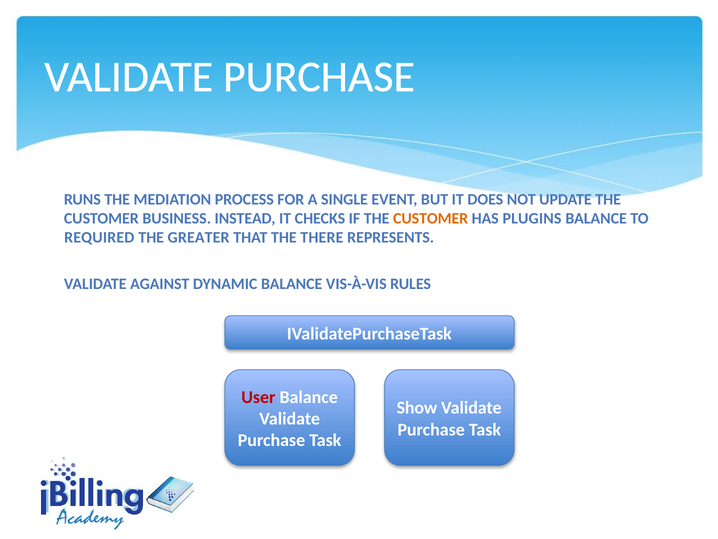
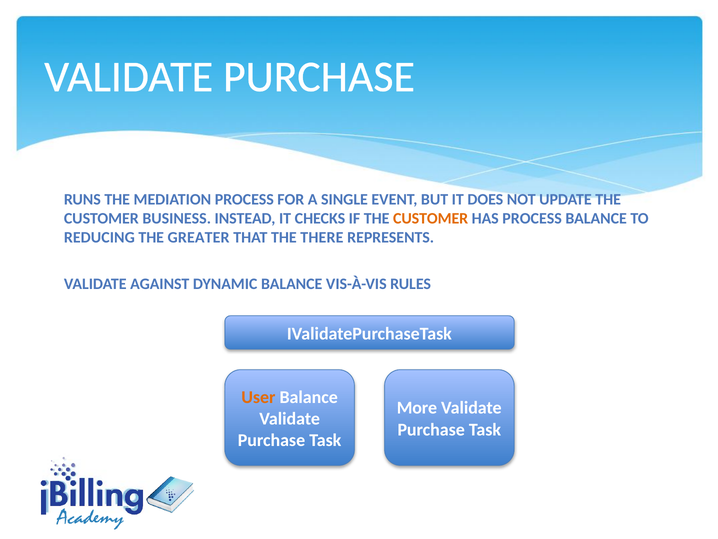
HAS PLUGINS: PLUGINS -> PROCESS
REQUIRED: REQUIRED -> REDUCING
User colour: red -> orange
Show: Show -> More
